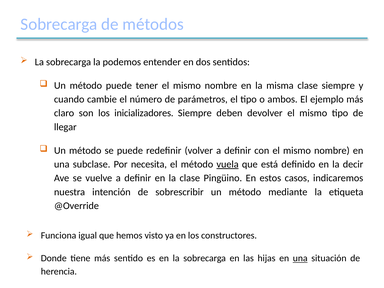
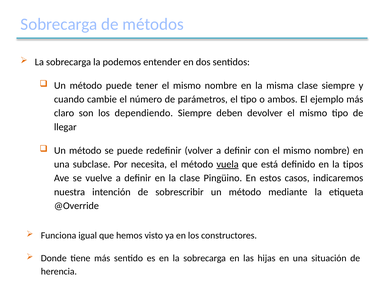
inicializadores: inicializadores -> dependiendo
decir: decir -> tipos
una at (300, 258) underline: present -> none
